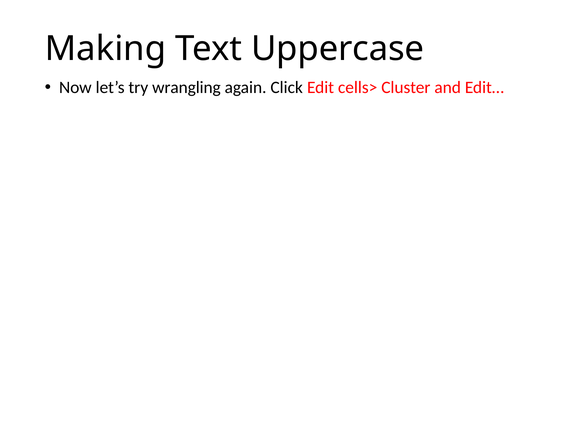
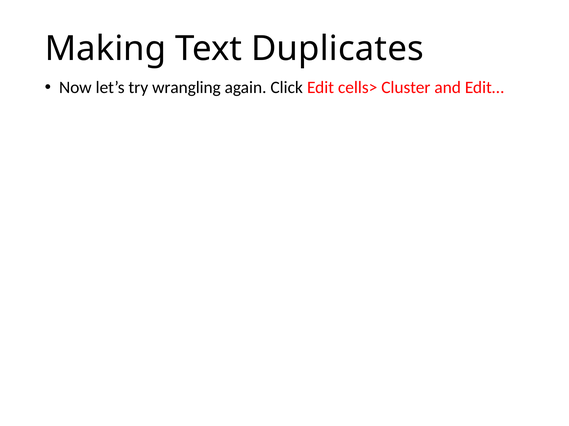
Uppercase: Uppercase -> Duplicates
